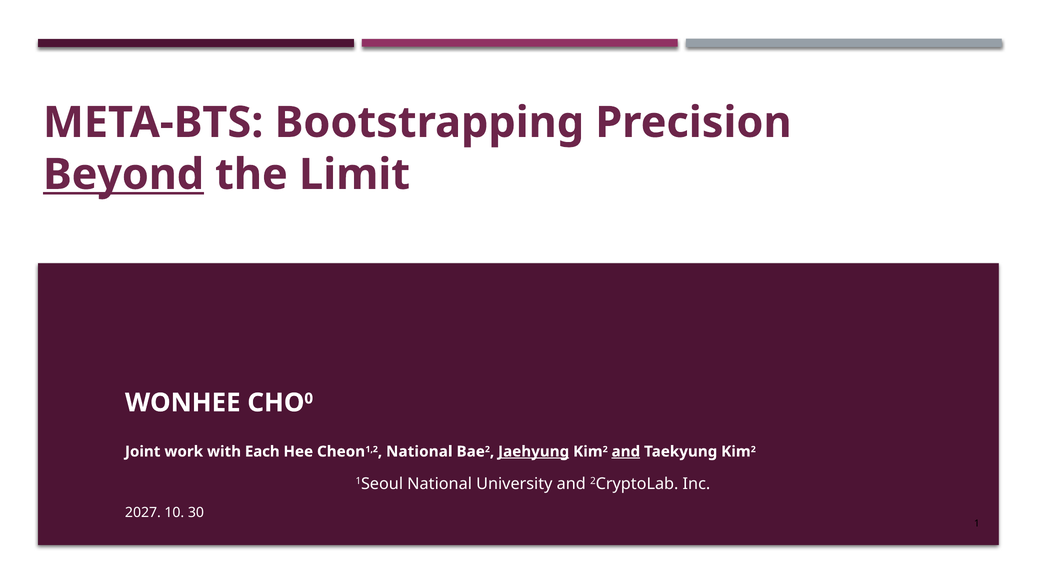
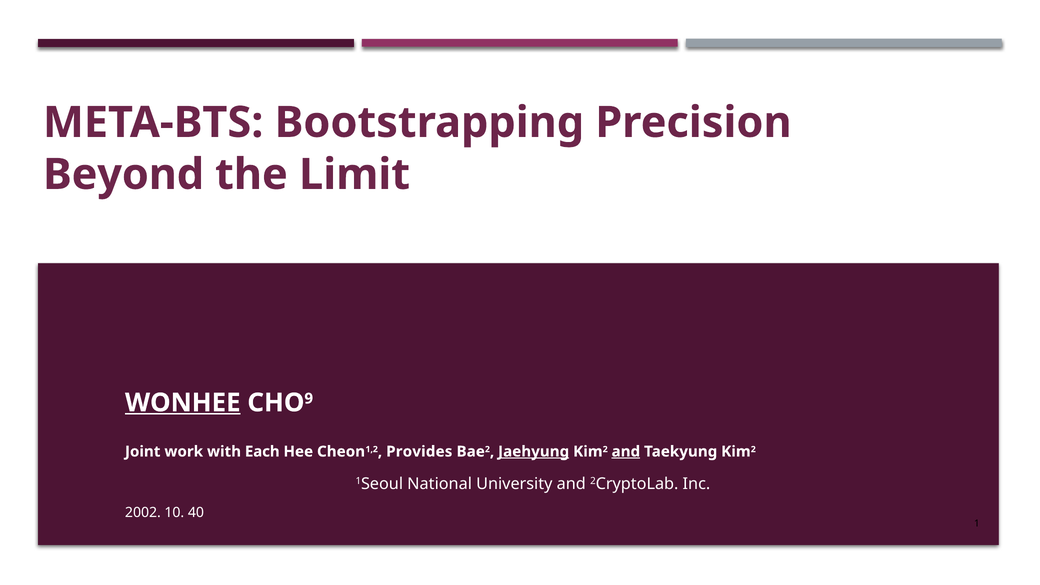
Beyond underline: present -> none
WONHEE underline: none -> present
0: 0 -> 9
Cheon1,2 National: National -> Provides
2027: 2027 -> 2002
30: 30 -> 40
